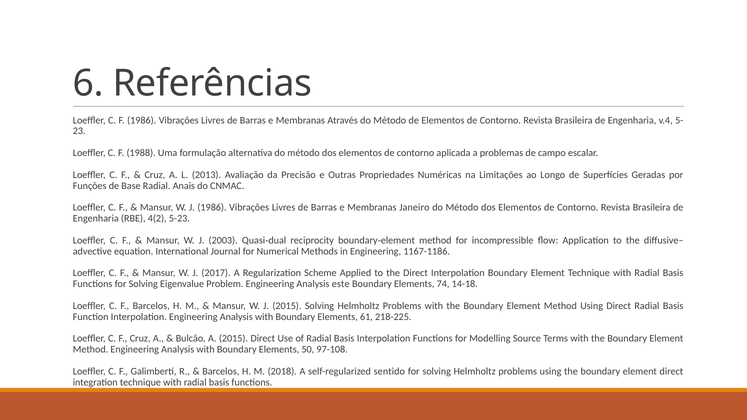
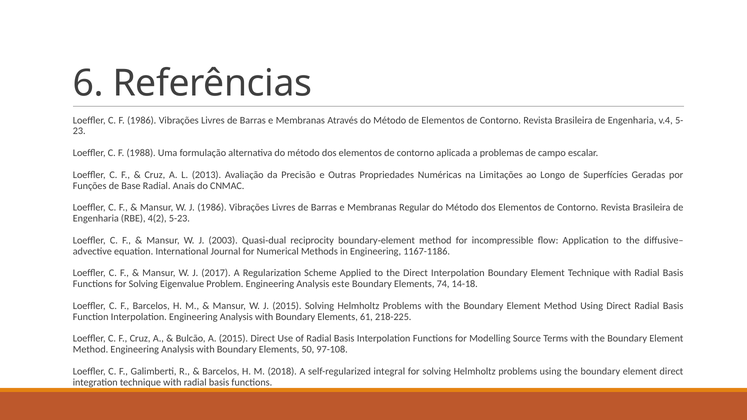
Janeiro: Janeiro -> Regular
sentido: sentido -> integral
